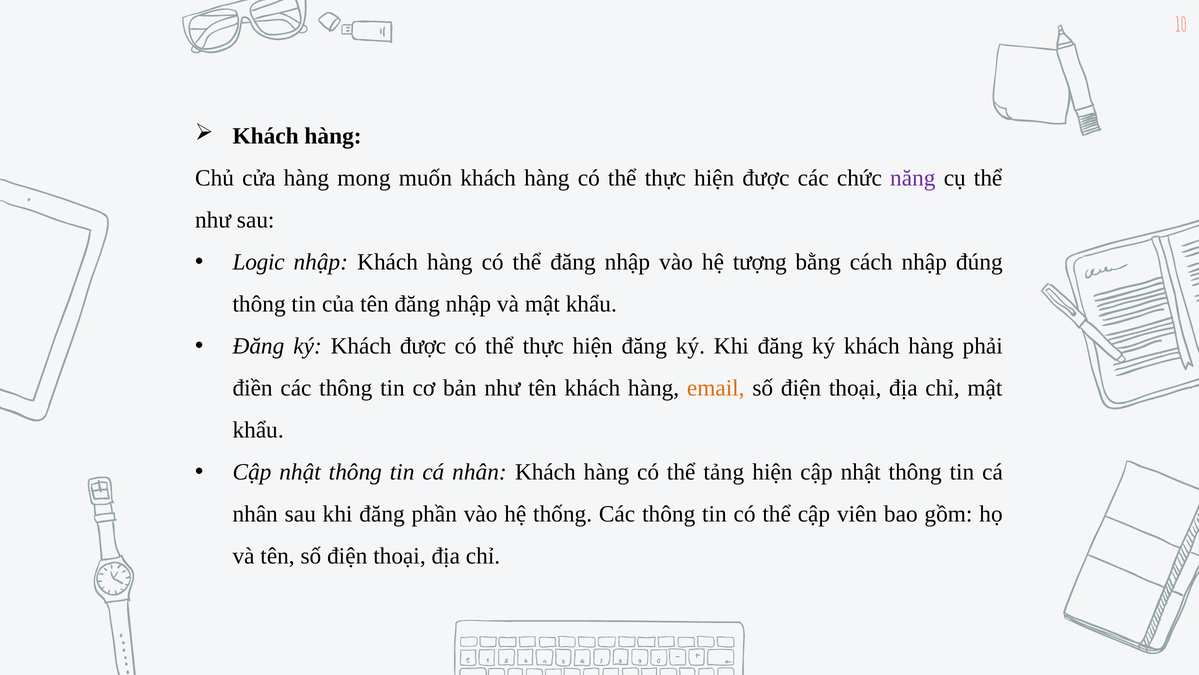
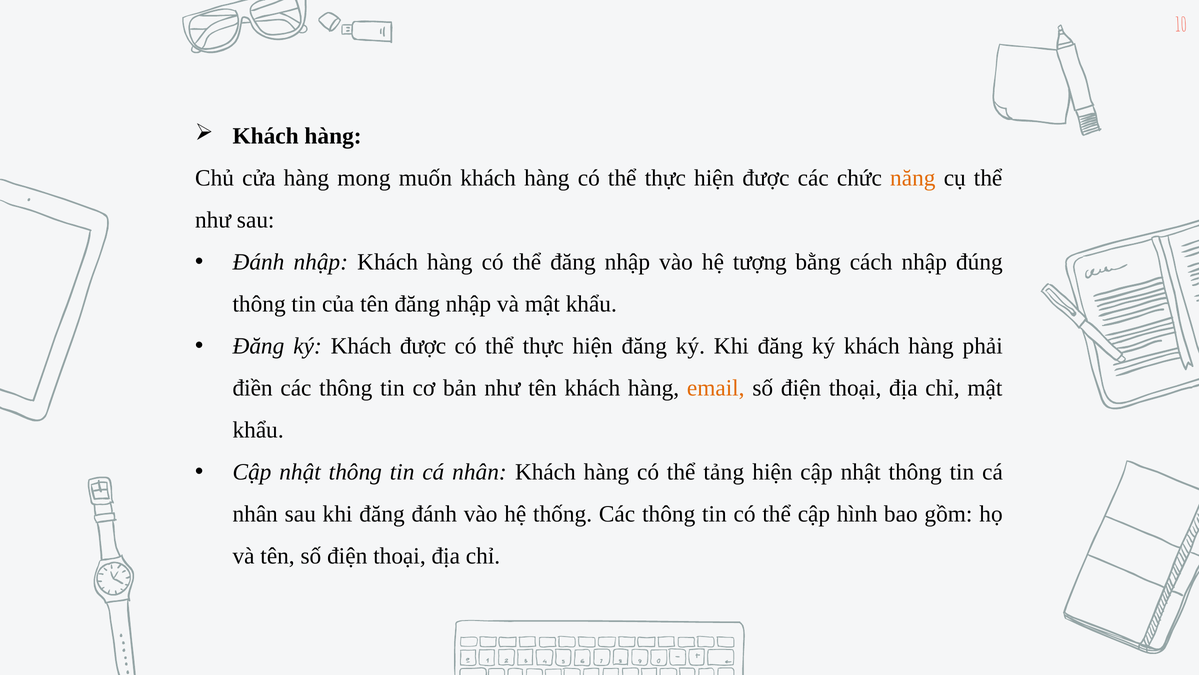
năng colour: purple -> orange
Logic at (259, 262): Logic -> Đánh
đăng phần: phần -> đánh
viên: viên -> hình
